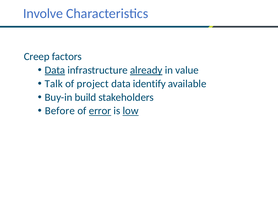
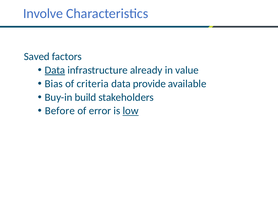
Creep: Creep -> Saved
already underline: present -> none
Talk: Talk -> Bias
project: project -> criteria
identify: identify -> provide
error underline: present -> none
